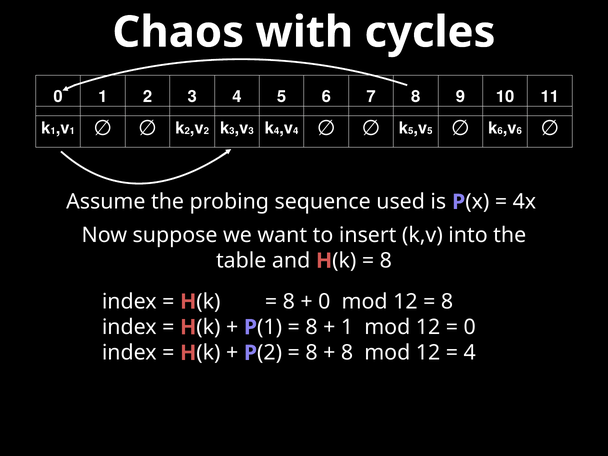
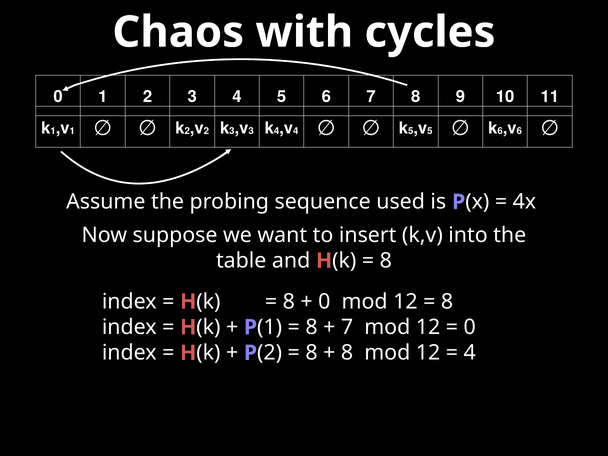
1 at (347, 327): 1 -> 7
